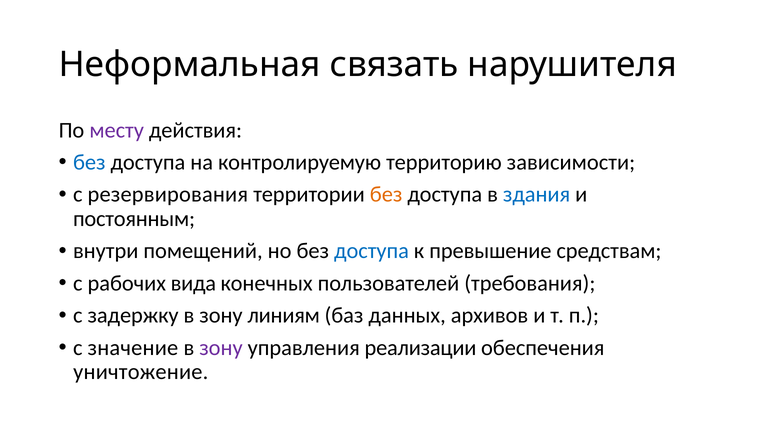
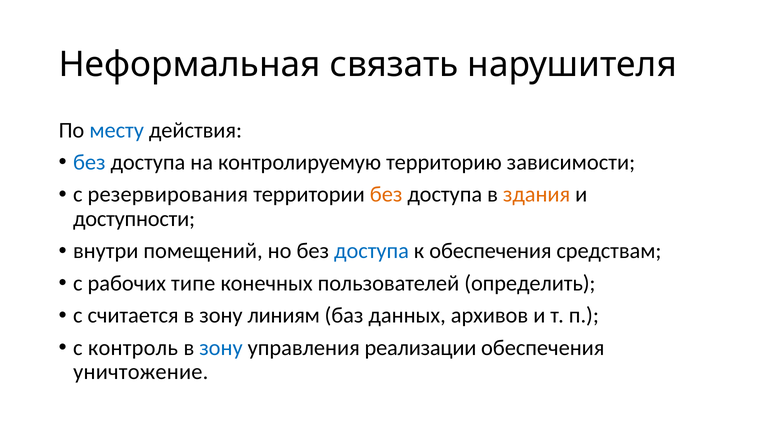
месту colour: purple -> blue
здания colour: blue -> orange
постоянным: постоянным -> доступности
к превышение: превышение -> обеспечения
вида: вида -> типе
требования: требования -> определить
задержку: задержку -> считается
значение: значение -> контроль
зону at (221, 347) colour: purple -> blue
